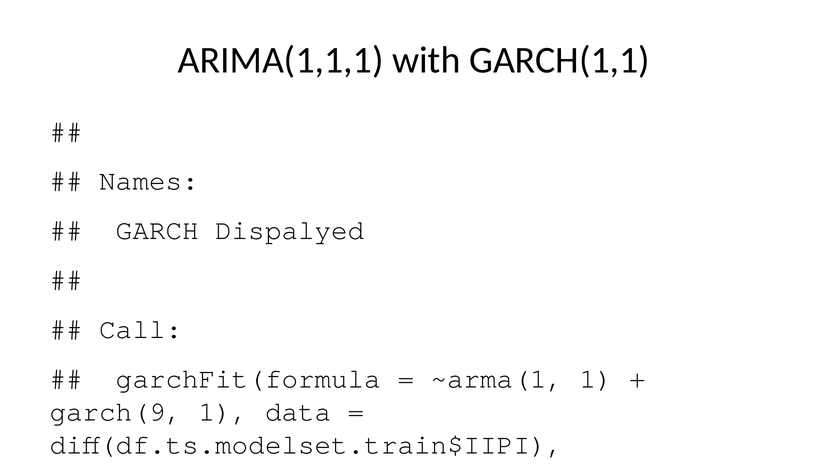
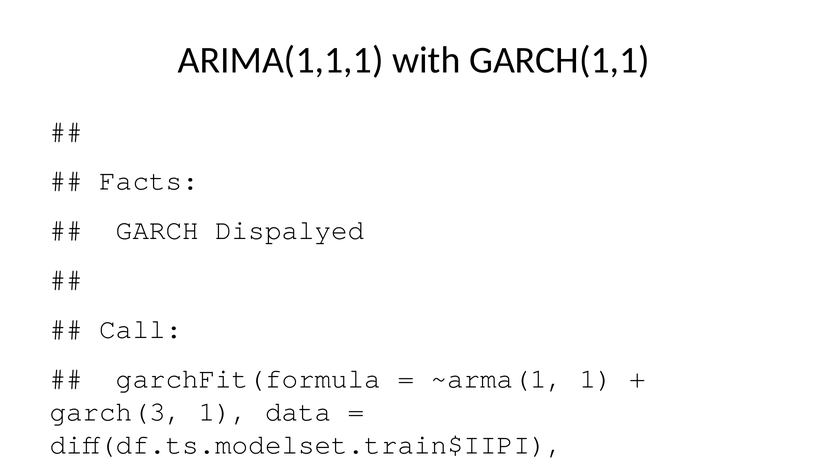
Names: Names -> Facts
garch(9: garch(9 -> garch(3
